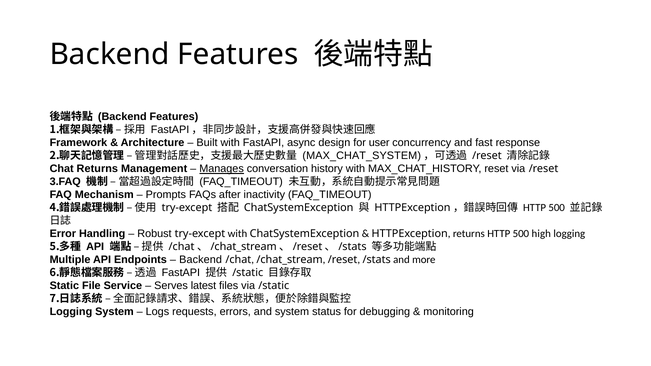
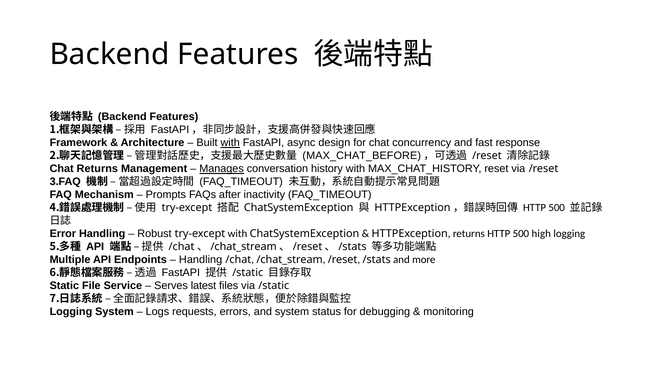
with at (230, 143) underline: none -> present
for user: user -> chat
MAX_CHAT_SYSTEM: MAX_CHAT_SYSTEM -> MAX_CHAT_BEFORE
Backend at (201, 260): Backend -> Handling
